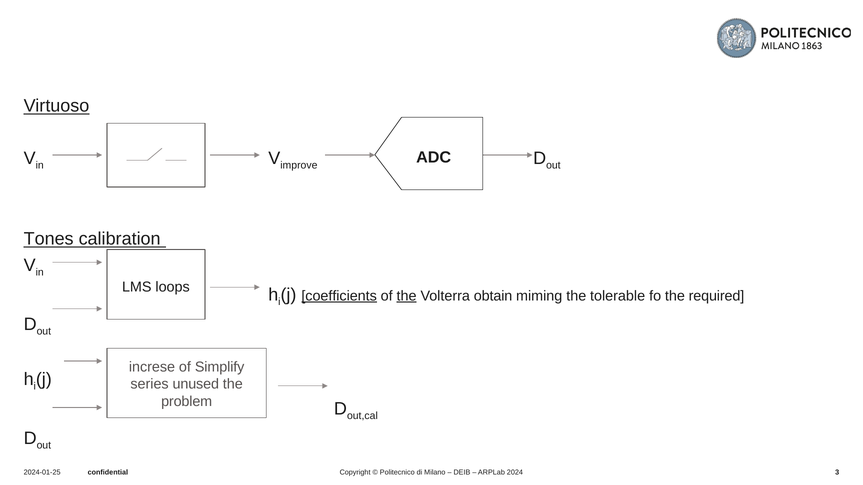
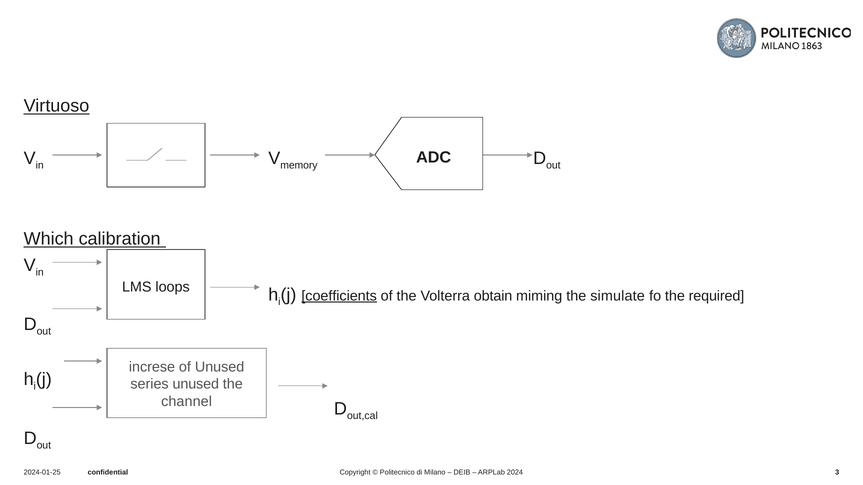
improve: improve -> memory
Tones: Tones -> Which
the at (407, 296) underline: present -> none
tolerable: tolerable -> simulate
of Simplify: Simplify -> Unused
problem: problem -> channel
